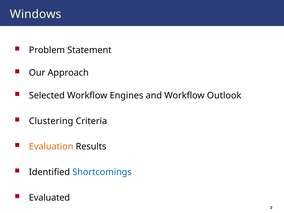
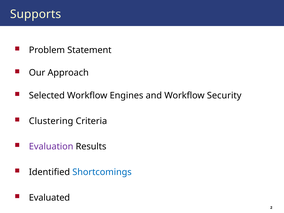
Windows: Windows -> Supports
Outlook: Outlook -> Security
Evaluation colour: orange -> purple
